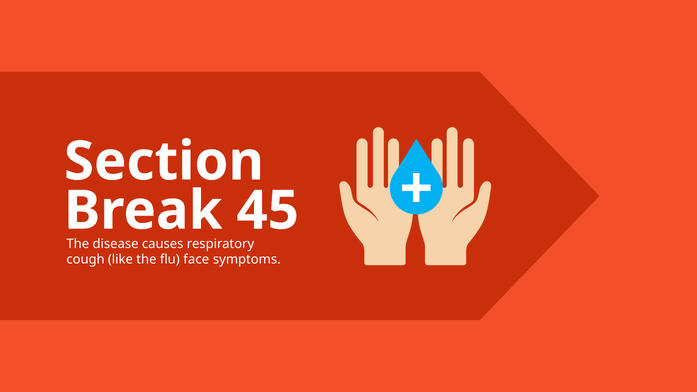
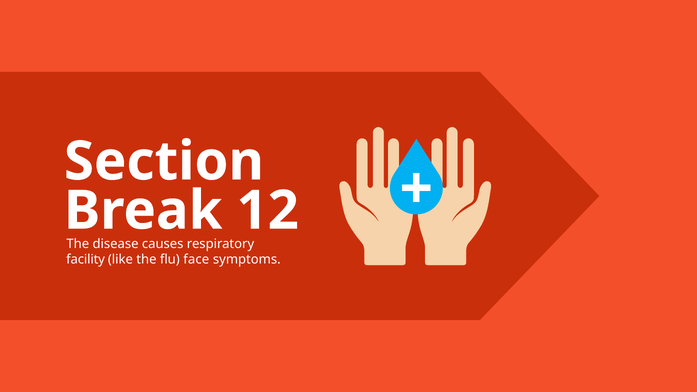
45: 45 -> 12
cough: cough -> facility
